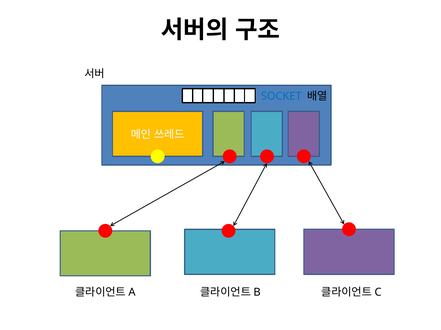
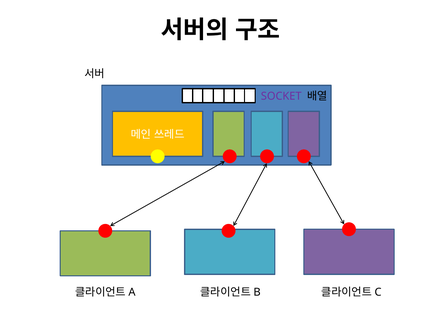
SOCKET colour: blue -> purple
